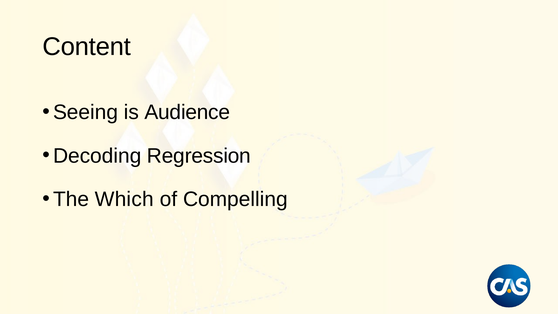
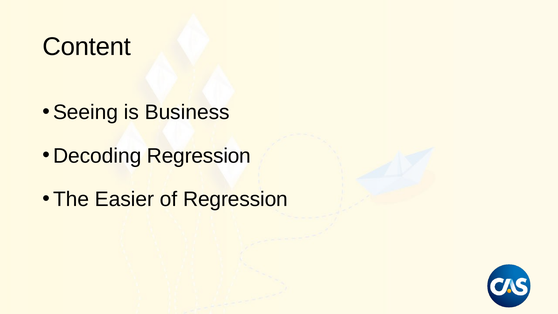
Audience: Audience -> Business
Which: Which -> Easier
of Compelling: Compelling -> Regression
